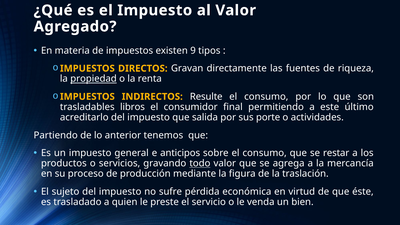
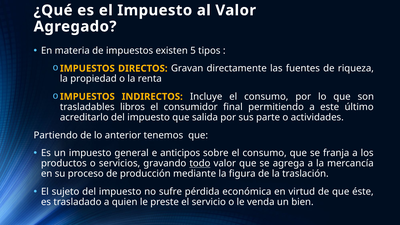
9: 9 -> 5
propiedad underline: present -> none
Resulte: Resulte -> Incluye
porte: porte -> parte
restar: restar -> franja
